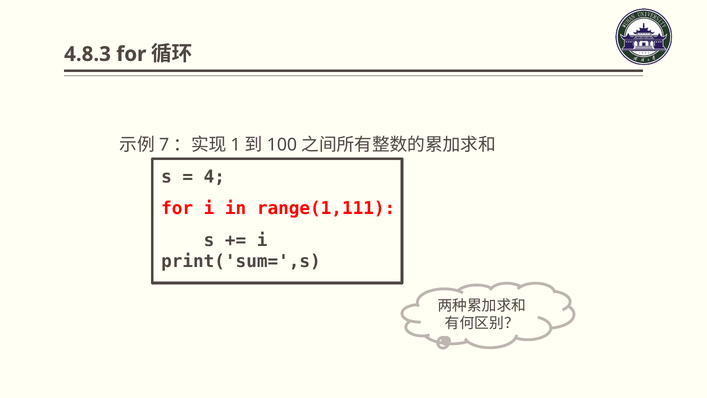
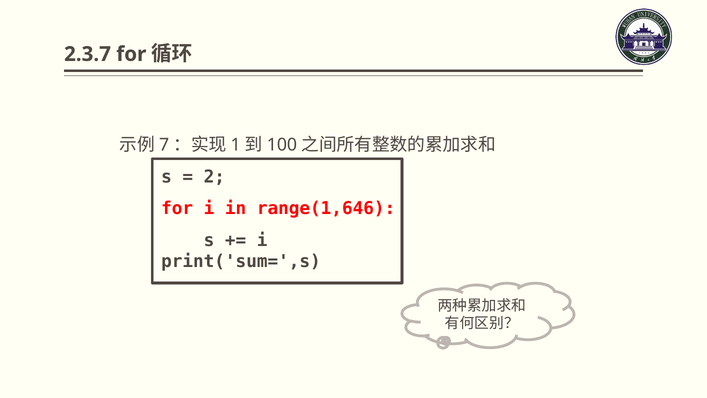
4.8.3: 4.8.3 -> 2.3.7
4: 4 -> 2
range(1,111: range(1,111 -> range(1,646
